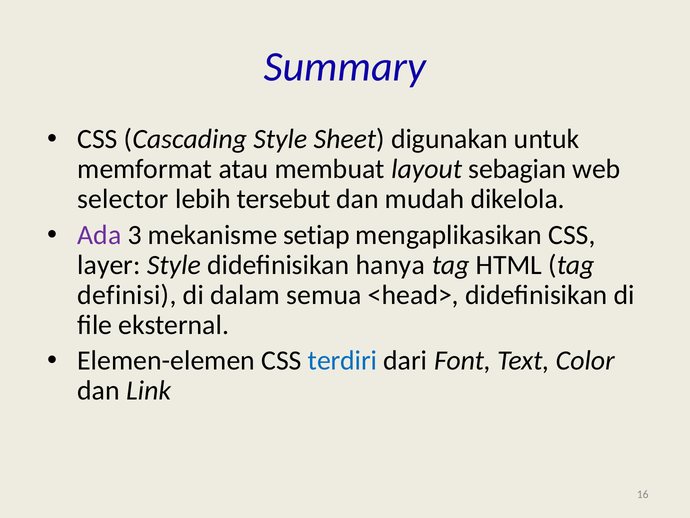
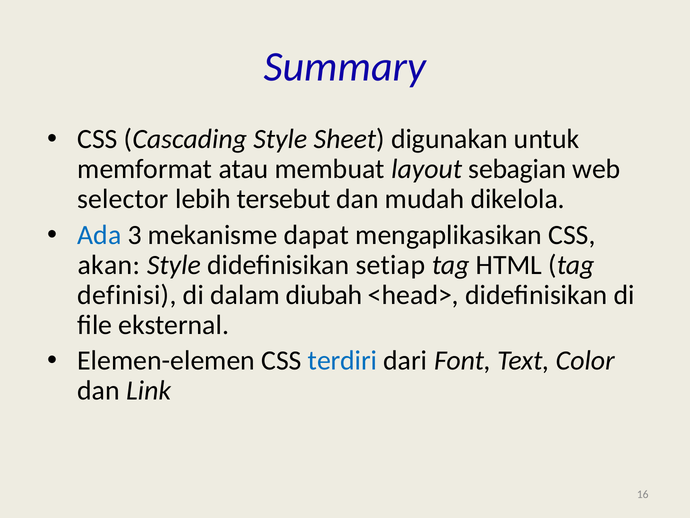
Ada colour: purple -> blue
setiap: setiap -> dapat
layer: layer -> akan
hanya: hanya -> setiap
semua: semua -> diubah
